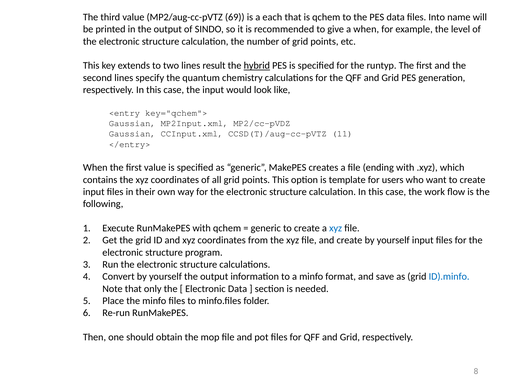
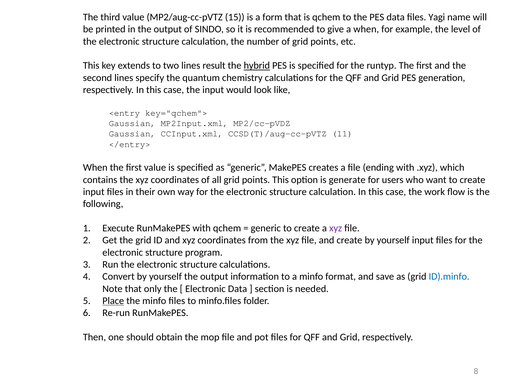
69: 69 -> 15
each: each -> form
Into: Into -> Yagi
template: template -> generate
xyz at (336, 228) colour: blue -> purple
Place underline: none -> present
